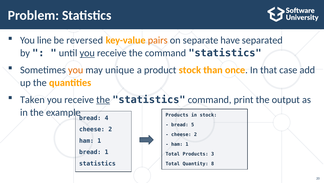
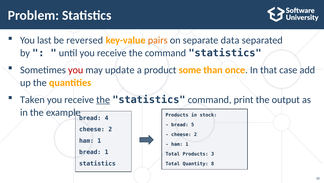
line: line -> last
have: have -> data
you at (87, 53) underline: present -> none
you at (76, 70) colour: orange -> red
unique: unique -> update
product stock: stock -> some
